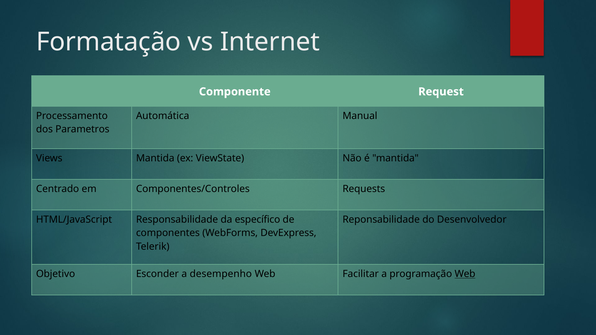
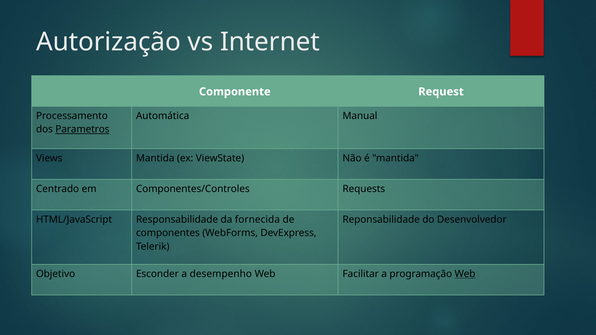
Formatação: Formatação -> Autorização
Parametros underline: none -> present
específico: específico -> fornecida
